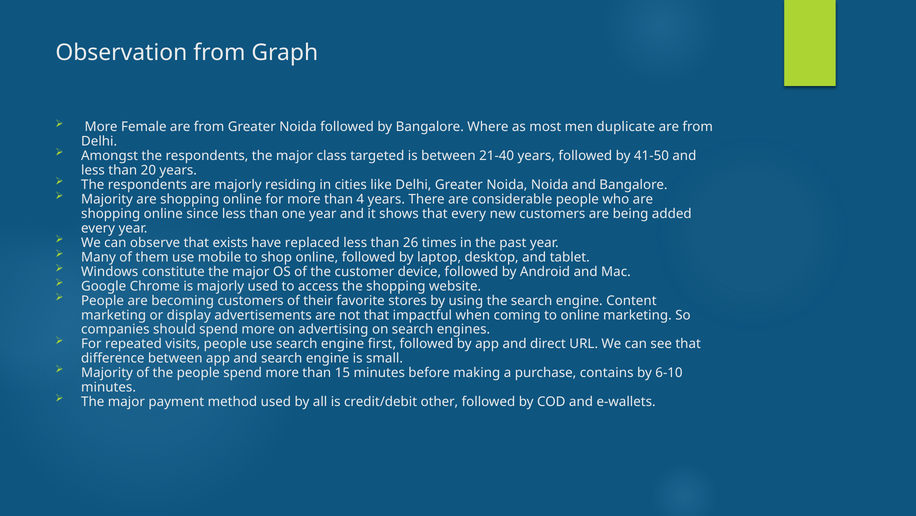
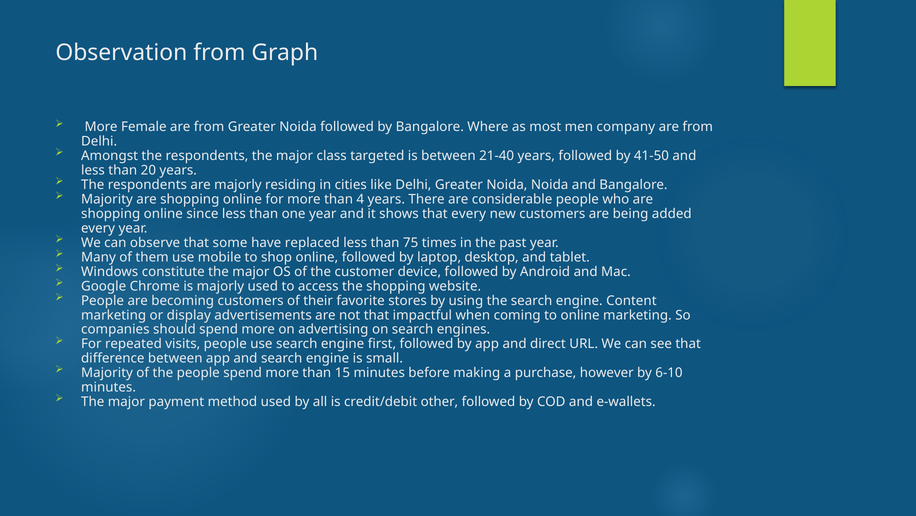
duplicate: duplicate -> company
exists: exists -> some
26: 26 -> 75
contains: contains -> however
